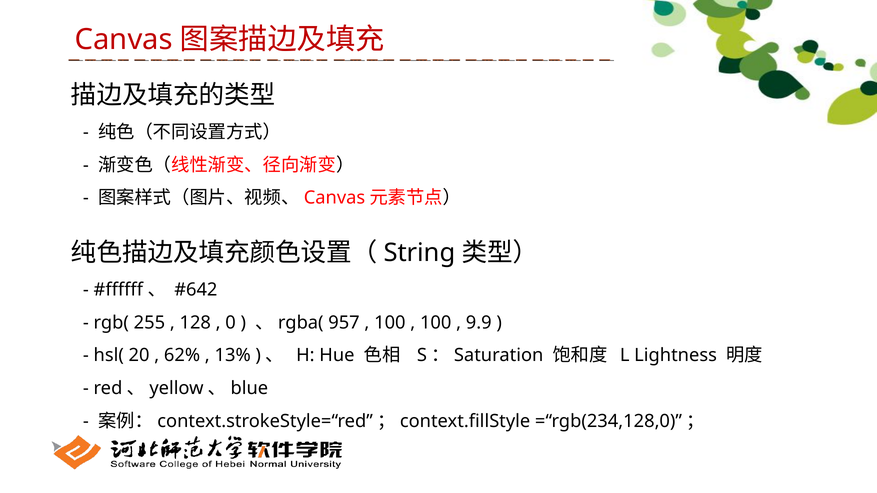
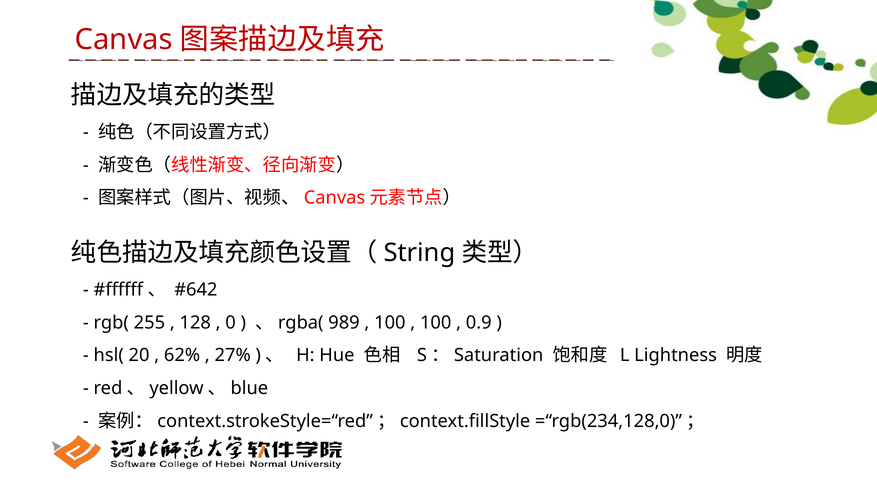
957: 957 -> 989
9.9: 9.9 -> 0.9
13%: 13% -> 27%
